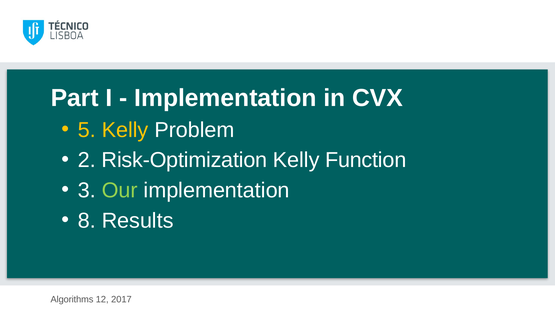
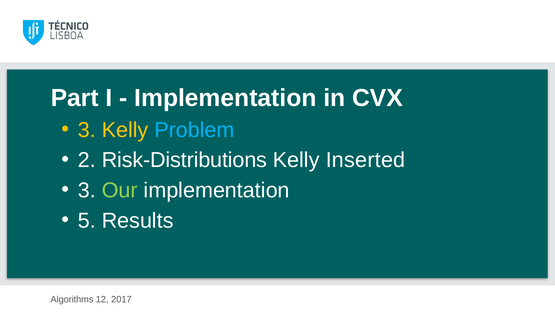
5 at (87, 130): 5 -> 3
Problem colour: white -> light blue
Risk-Optimization: Risk-Optimization -> Risk-Distributions
Function: Function -> Inserted
8: 8 -> 5
